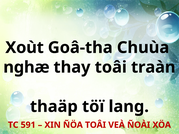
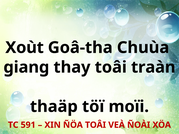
nghæ: nghæ -> giang
lang: lang -> moïi
